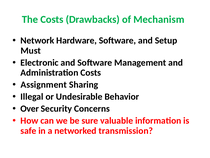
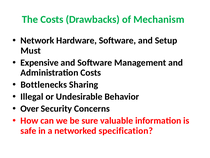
Electronic: Electronic -> Expensive
Assignment: Assignment -> Bottlenecks
transmission: transmission -> specification
